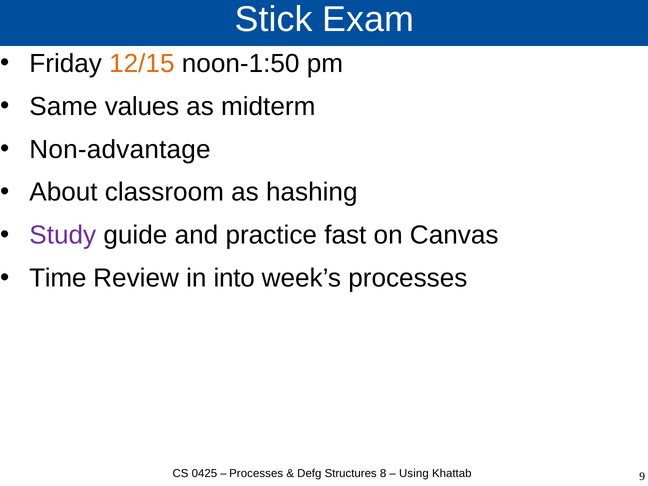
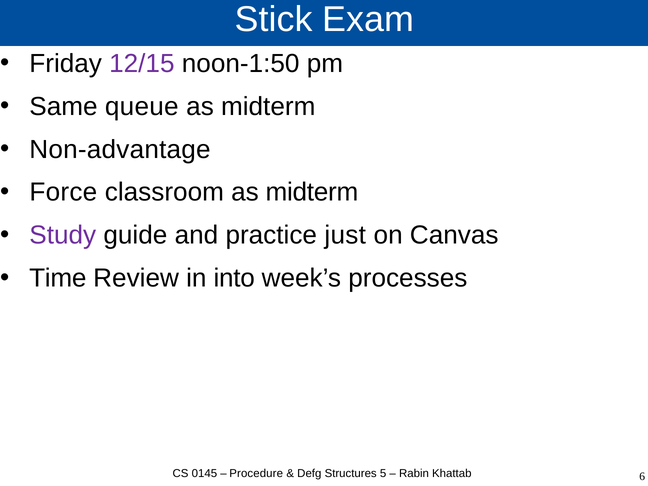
12/15 colour: orange -> purple
values: values -> queue
About: About -> Force
classroom as hashing: hashing -> midterm
fast: fast -> just
0425: 0425 -> 0145
Processes at (256, 473): Processes -> Procedure
8: 8 -> 5
Using: Using -> Rabin
9: 9 -> 6
